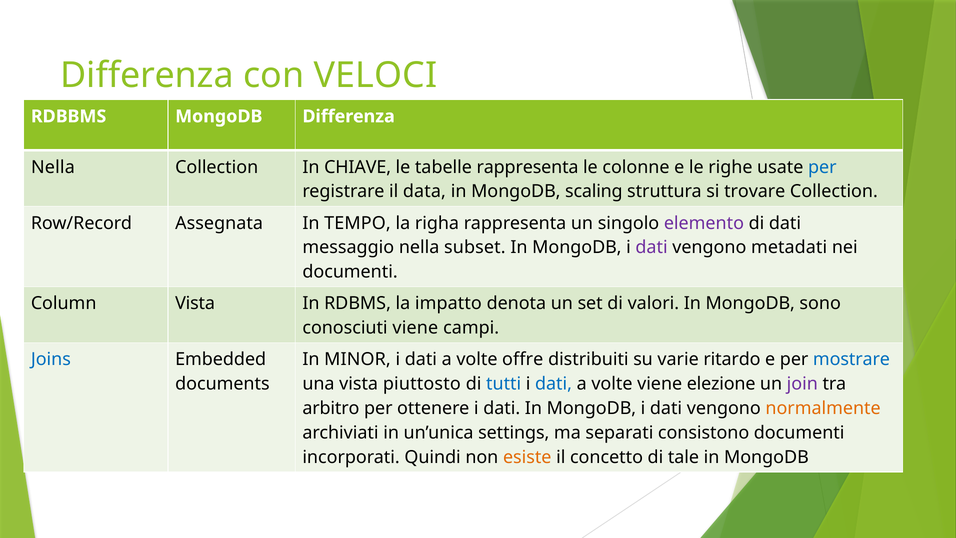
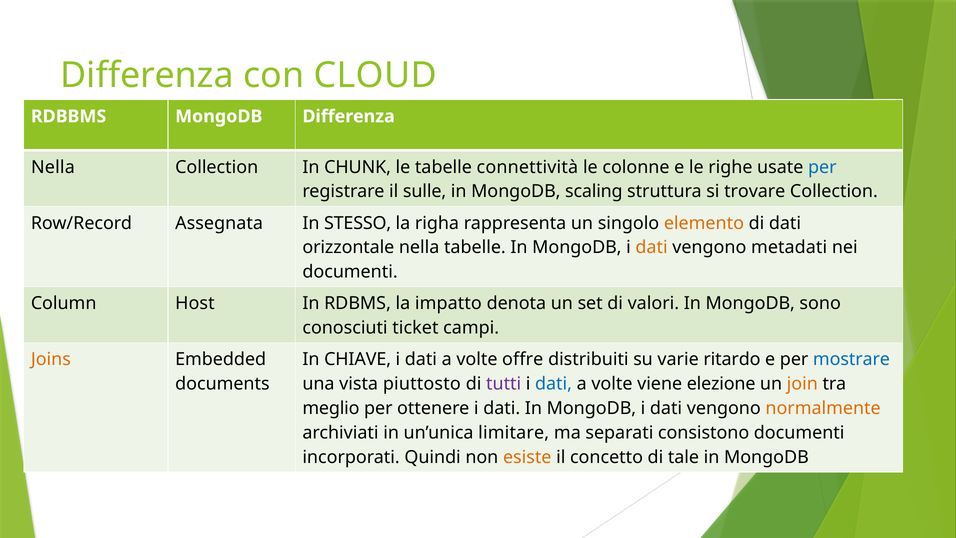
VELOCI: VELOCI -> CLOUD
CHIAVE: CHIAVE -> CHUNK
tabelle rappresenta: rappresenta -> connettività
data: data -> sulle
TEMPO: TEMPO -> STESSO
elemento colour: purple -> orange
messaggio: messaggio -> orizzontale
nella subset: subset -> tabelle
dati at (652, 247) colour: purple -> orange
Column Vista: Vista -> Host
conosciuti viene: viene -> ticket
Joins colour: blue -> orange
MINOR: MINOR -> CHIAVE
tutti colour: blue -> purple
join colour: purple -> orange
arbitro: arbitro -> meglio
settings: settings -> limitare
